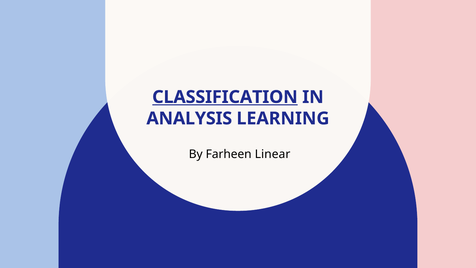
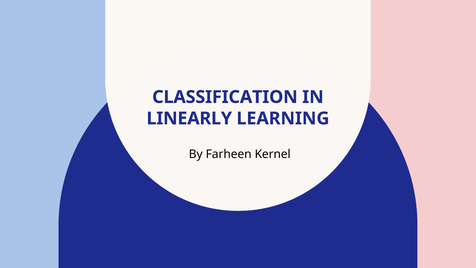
CLASSIFICATION underline: present -> none
ANALYSIS: ANALYSIS -> LINEARLY
Linear: Linear -> Kernel
